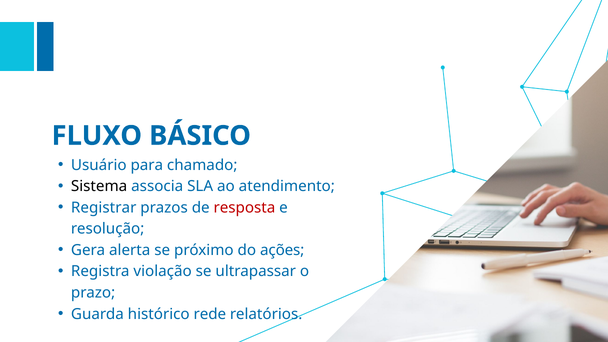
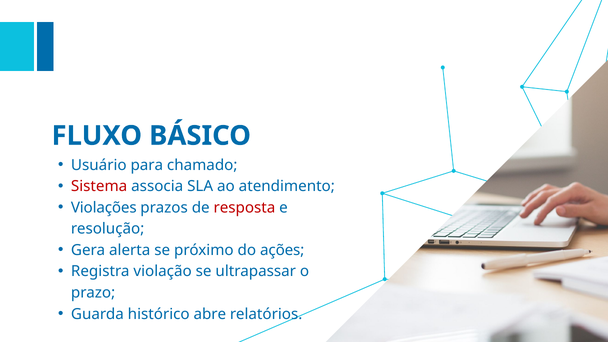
Sistema colour: black -> red
Registrar: Registrar -> Violações
rede: rede -> abre
